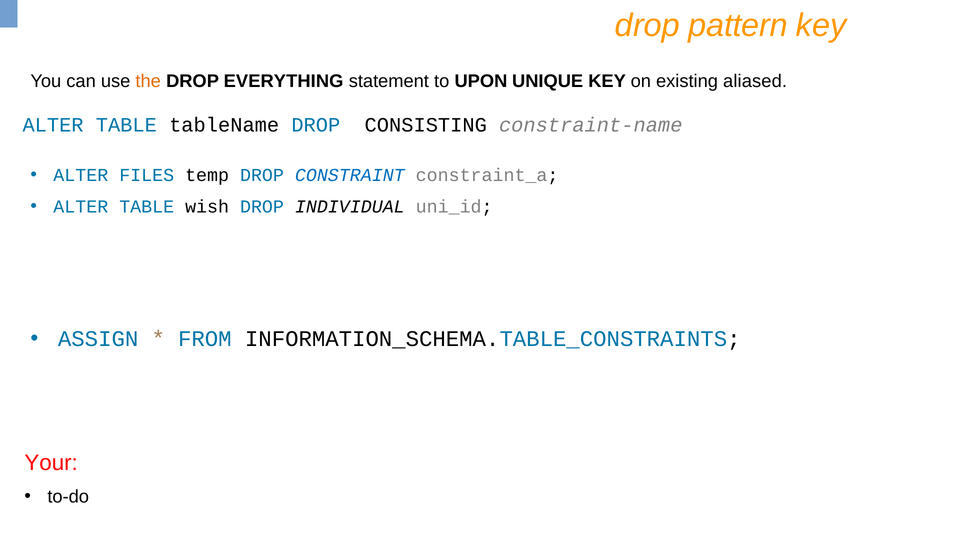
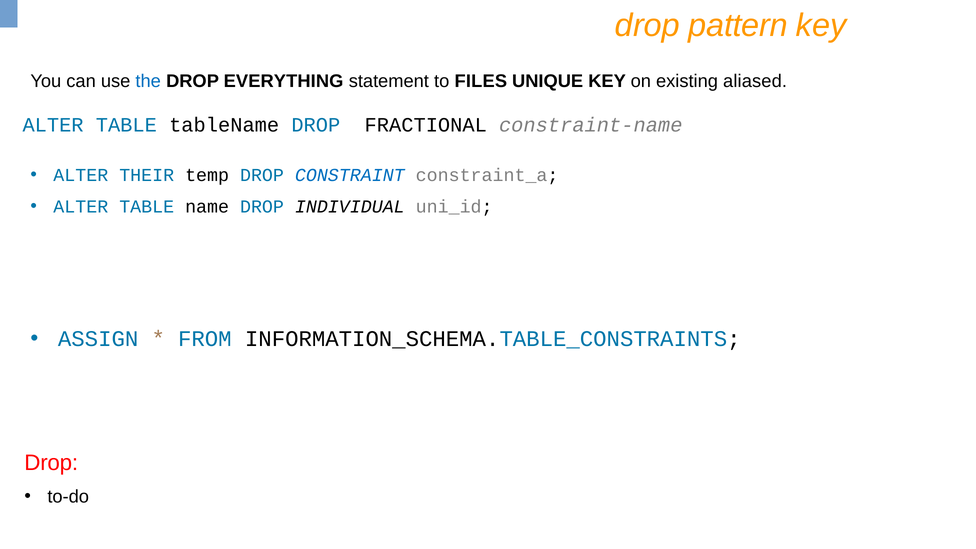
the colour: orange -> blue
UPON: UPON -> FILES
CONSISTING: CONSISTING -> FRACTIONAL
FILES: FILES -> THEIR
wish: wish -> name
Your at (51, 463): Your -> Drop
